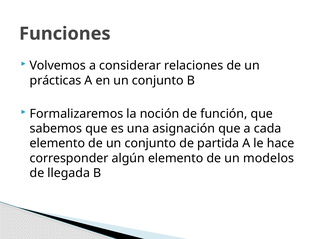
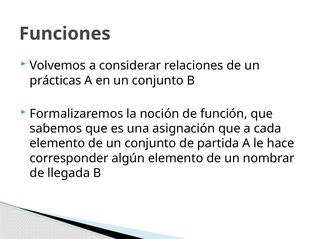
modelos: modelos -> nombrar
